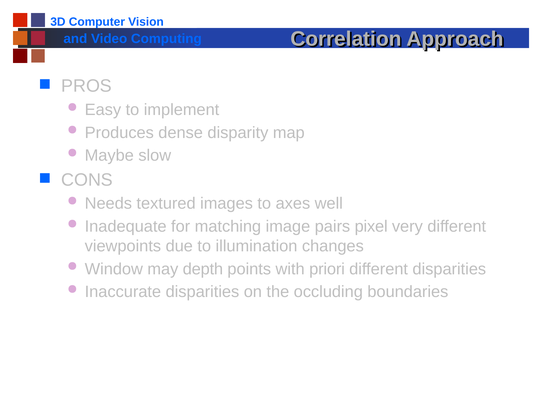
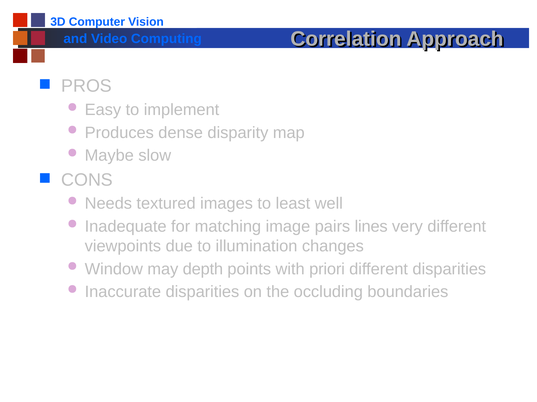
axes: axes -> least
pixel: pixel -> lines
